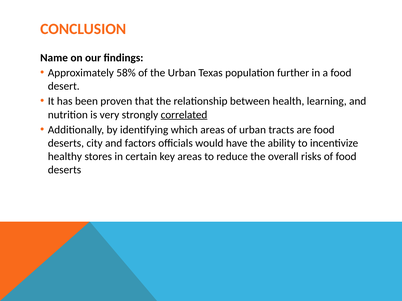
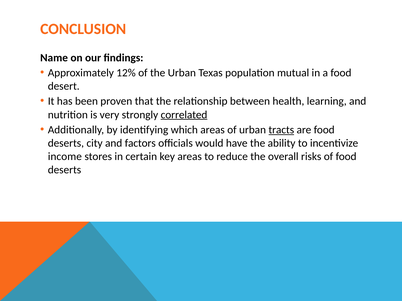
58%: 58% -> 12%
further: further -> mutual
tracts underline: none -> present
healthy: healthy -> income
